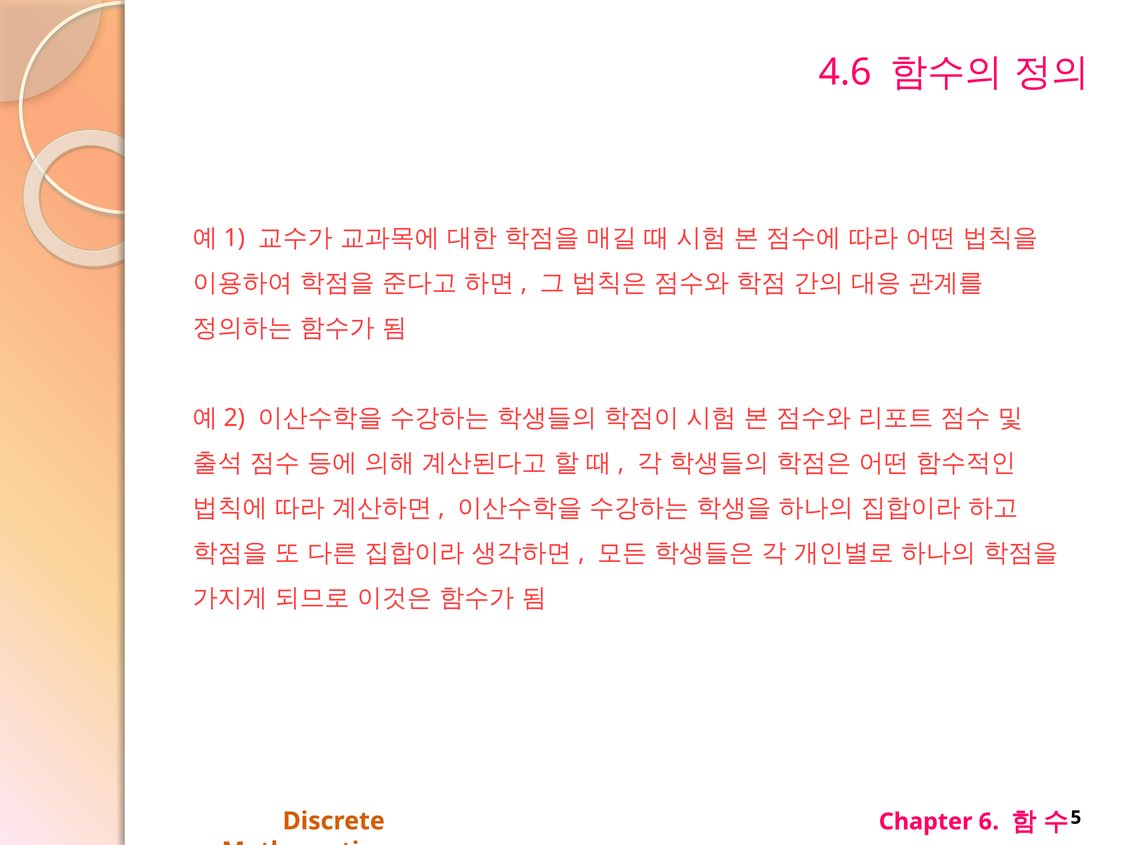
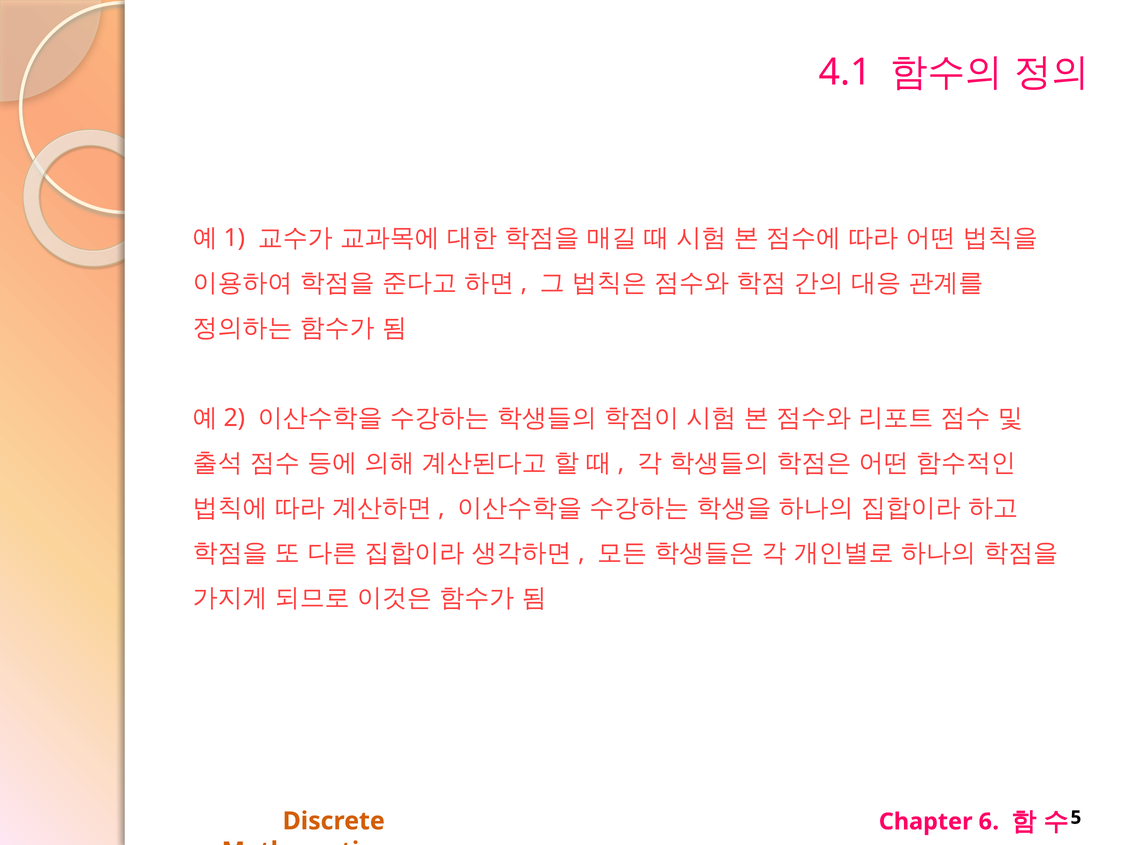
4.6: 4.6 -> 4.1
